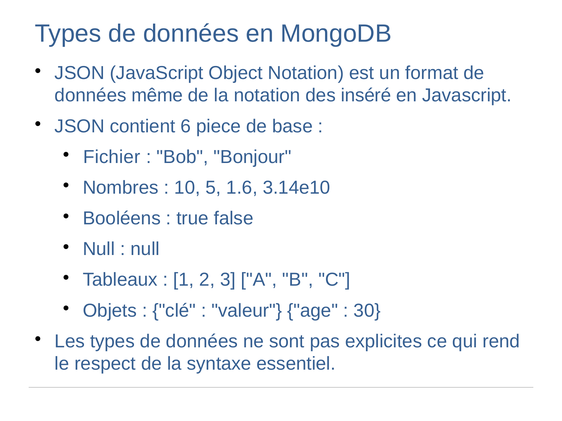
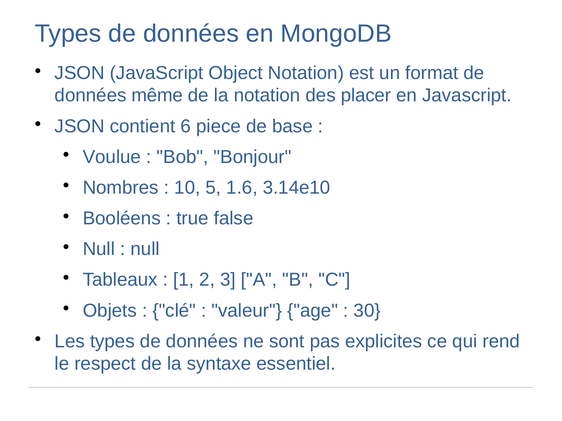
inséré: inséré -> placer
Fichier: Fichier -> Voulue
